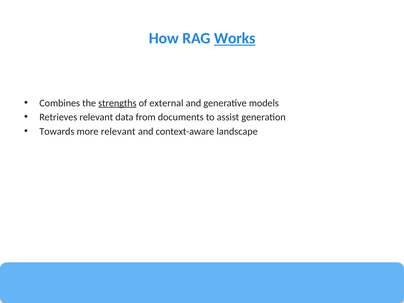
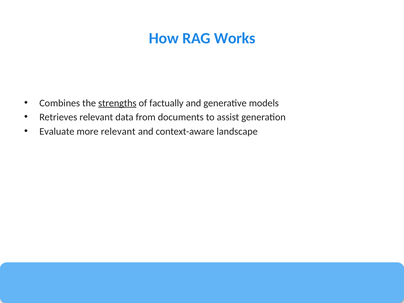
Works underline: present -> none
external: external -> factually
Towards: Towards -> Evaluate
